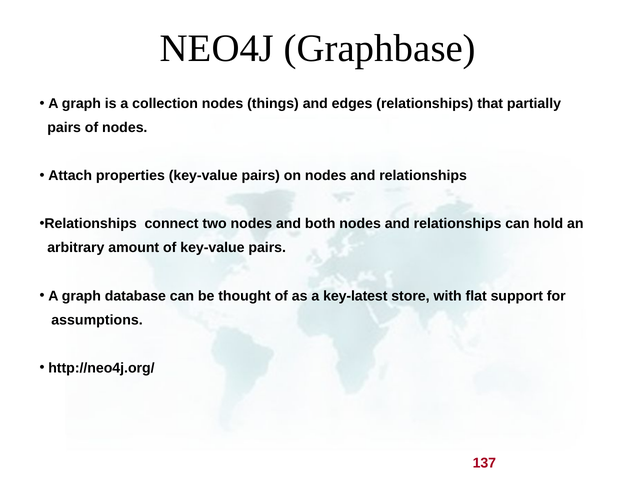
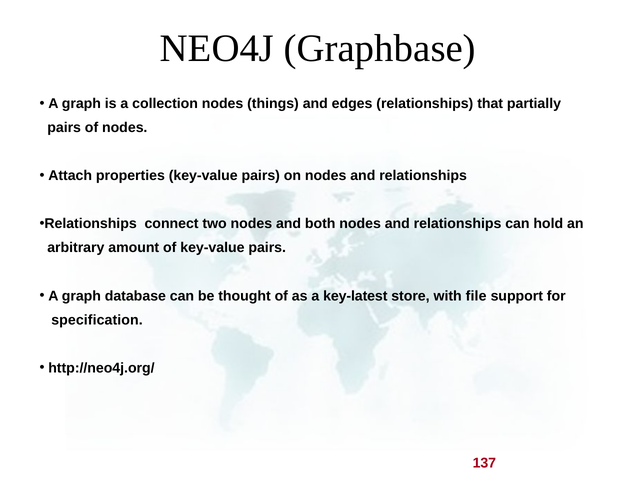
flat: flat -> file
assumptions: assumptions -> specification
